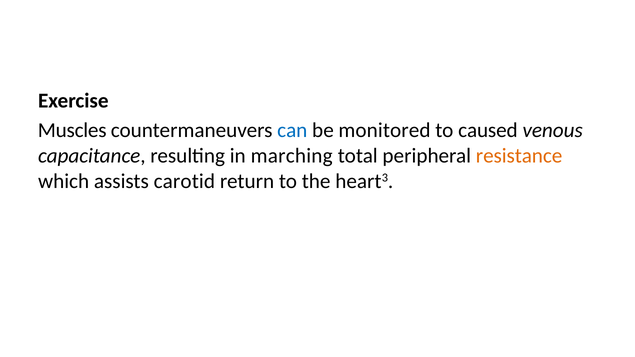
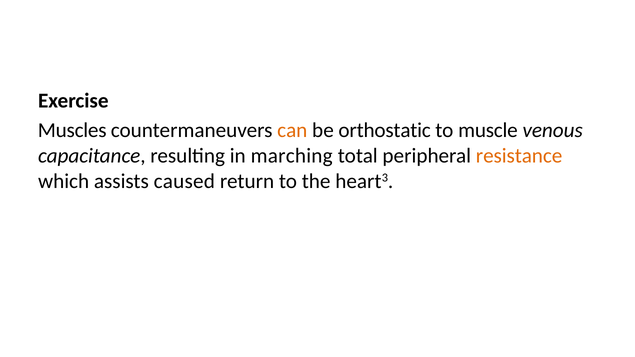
can colour: blue -> orange
monitored: monitored -> orthostatic
caused: caused -> muscle
carotid: carotid -> caused
